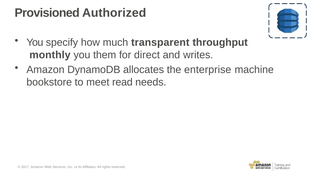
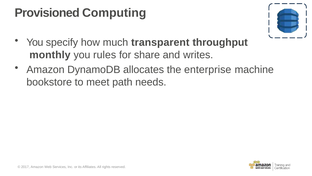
Authorized: Authorized -> Computing
them: them -> rules
direct: direct -> share
read: read -> path
